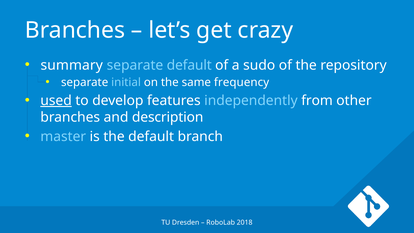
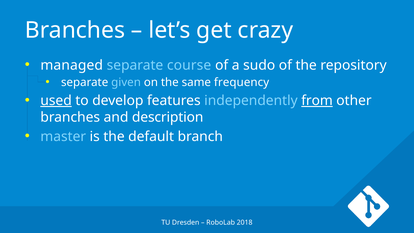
summary: summary -> managed
separate default: default -> course
initial: initial -> given
from underline: none -> present
